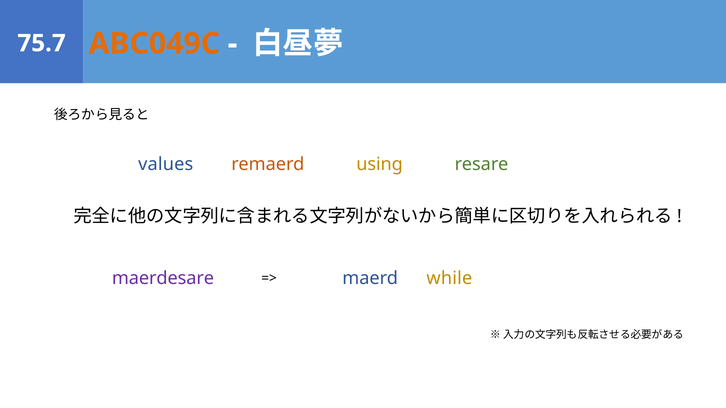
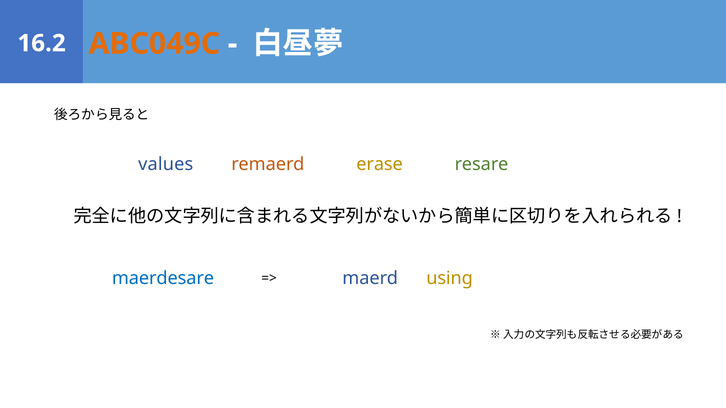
75.7: 75.7 -> 16.2
using: using -> erase
maerdesare colour: purple -> blue
while: while -> using
